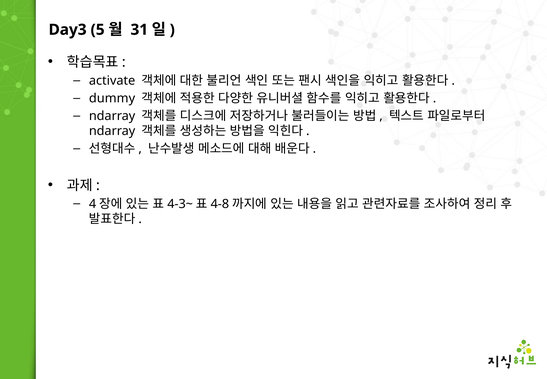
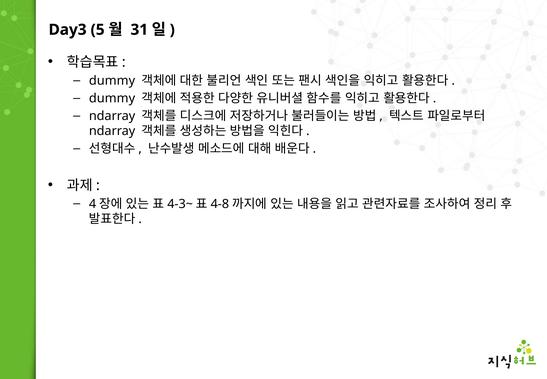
activate at (112, 81): activate -> dummy
